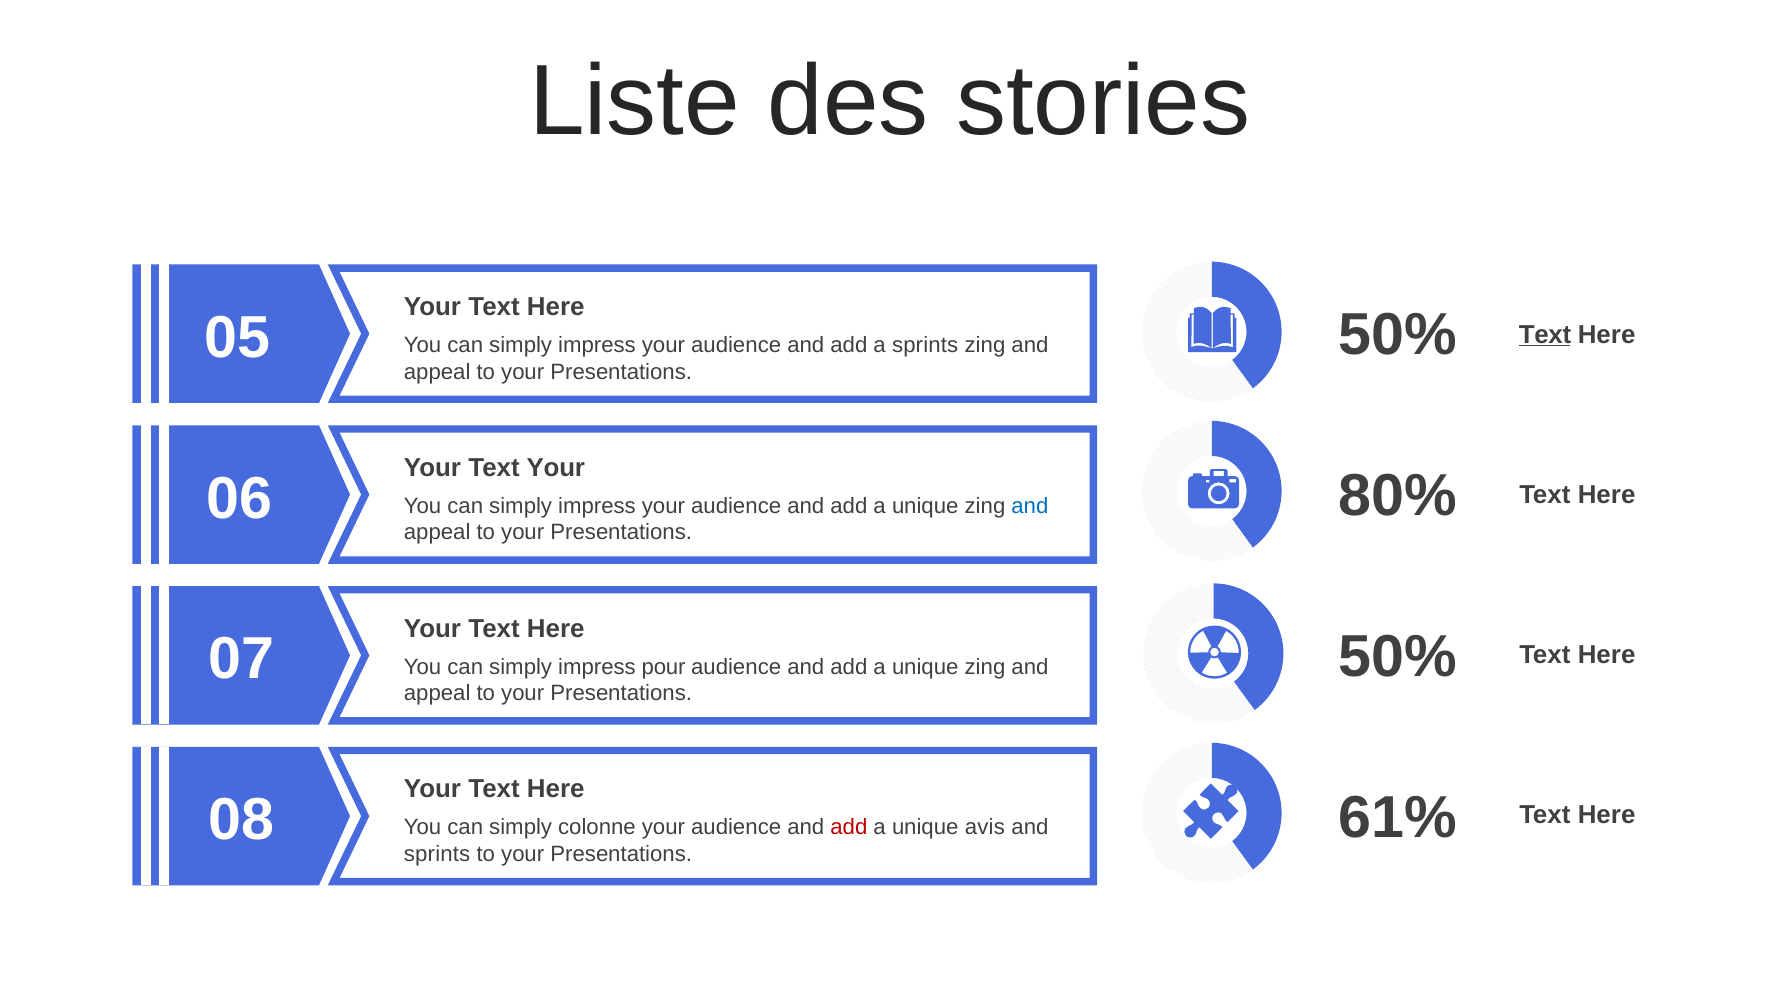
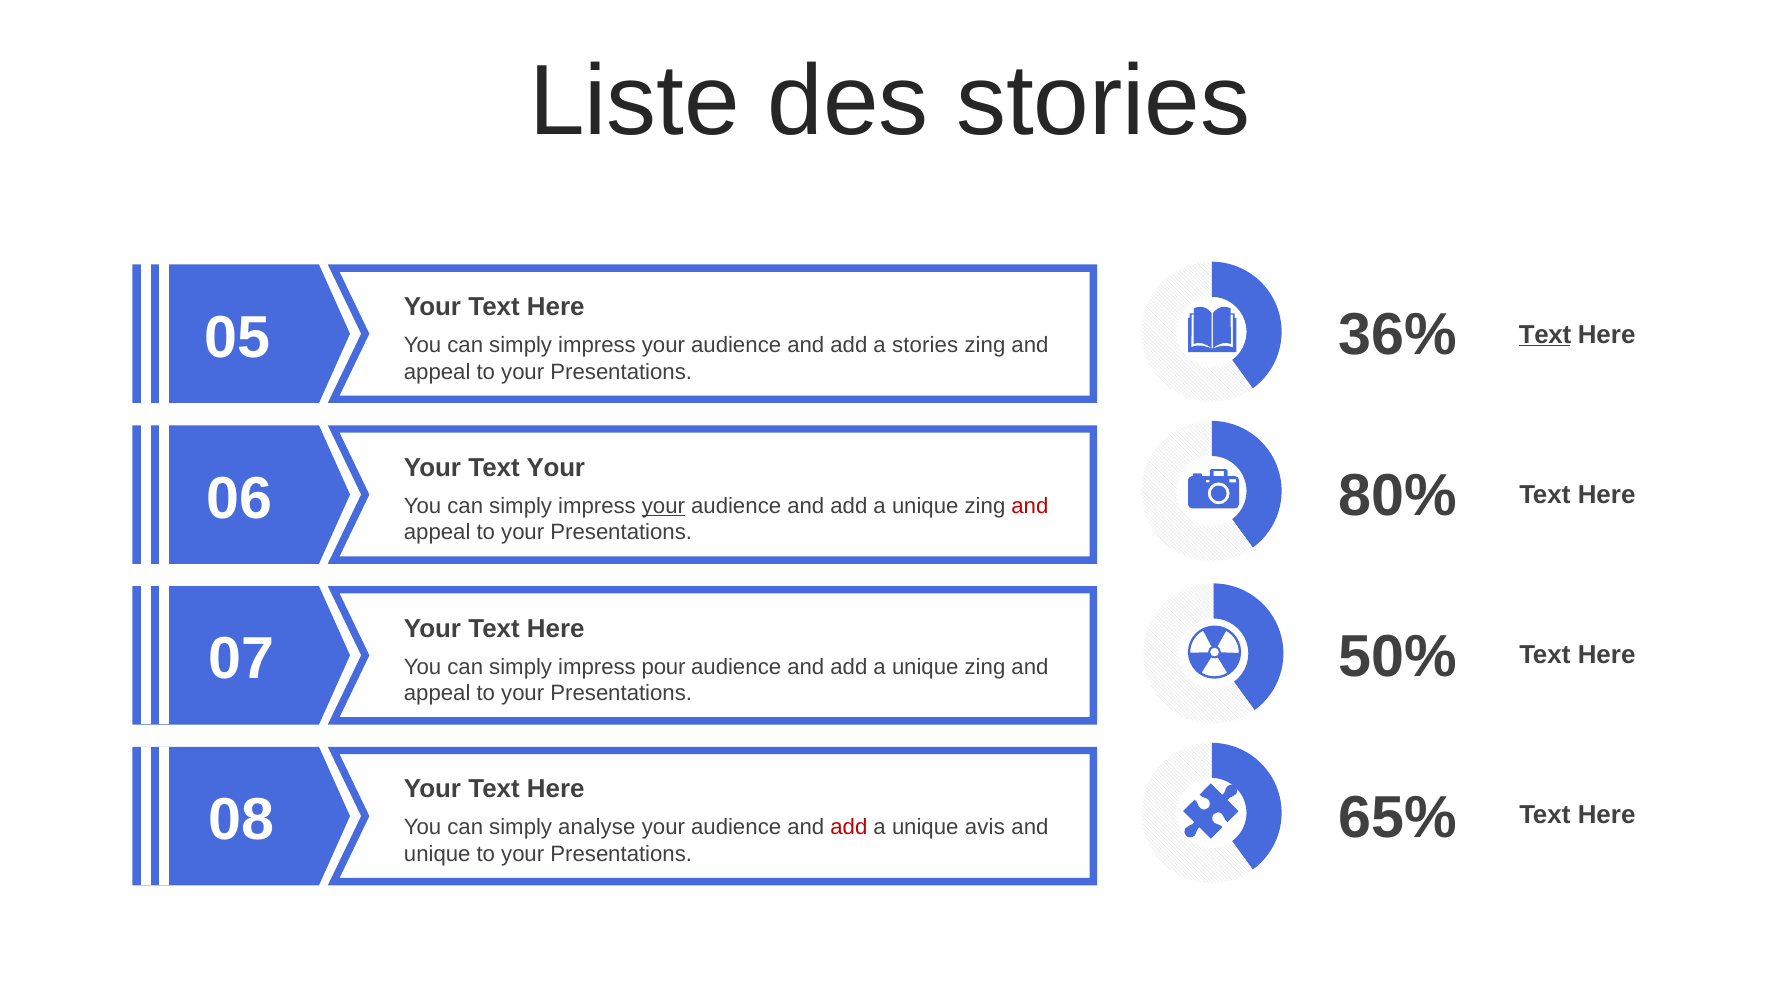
50% at (1398, 335): 50% -> 36%
a sprints: sprints -> stories
your at (663, 506) underline: none -> present
and at (1030, 506) colour: blue -> red
61%: 61% -> 65%
colonne: colonne -> analyse
sprints at (437, 854): sprints -> unique
